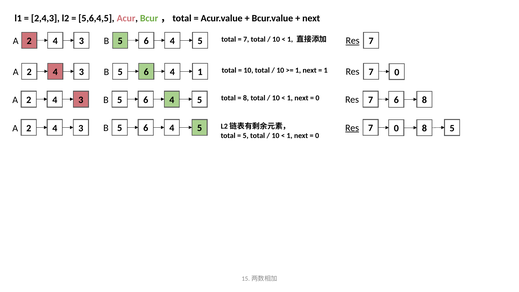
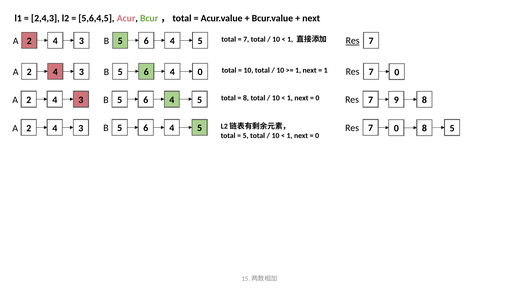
B 1: 1 -> 0
7 6: 6 -> 9
Res at (352, 128) underline: present -> none
